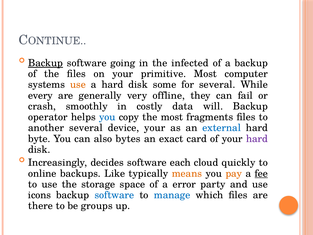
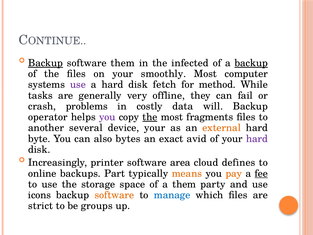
software going: going -> them
backup at (251, 63) underline: none -> present
primitive: primitive -> smoothly
use at (78, 85) colour: orange -> purple
some: some -> fetch
for several: several -> method
every: every -> tasks
smoothly: smoothly -> problems
you at (107, 117) colour: blue -> purple
the at (150, 117) underline: none -> present
external colour: blue -> orange
card: card -> avid
decides: decides -> printer
each: each -> area
quickly: quickly -> defines
Like: Like -> Part
a error: error -> them
software at (114, 195) colour: blue -> orange
there: there -> strict
